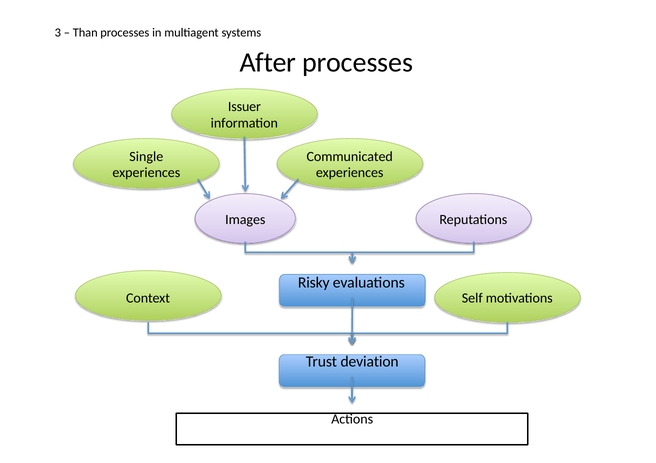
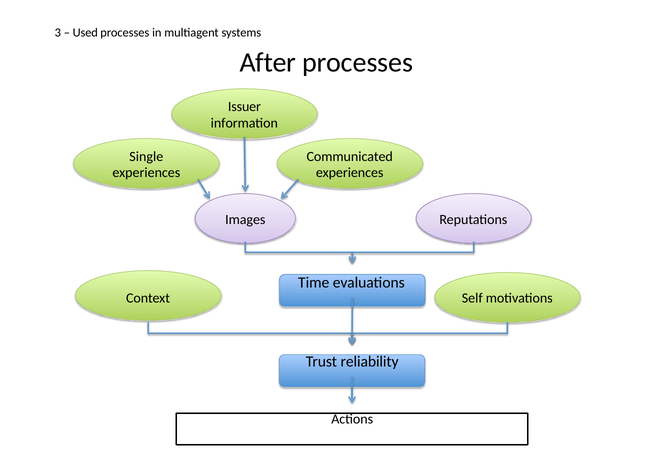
Than: Than -> Used
Risky: Risky -> Time
deviation: deviation -> reliability
